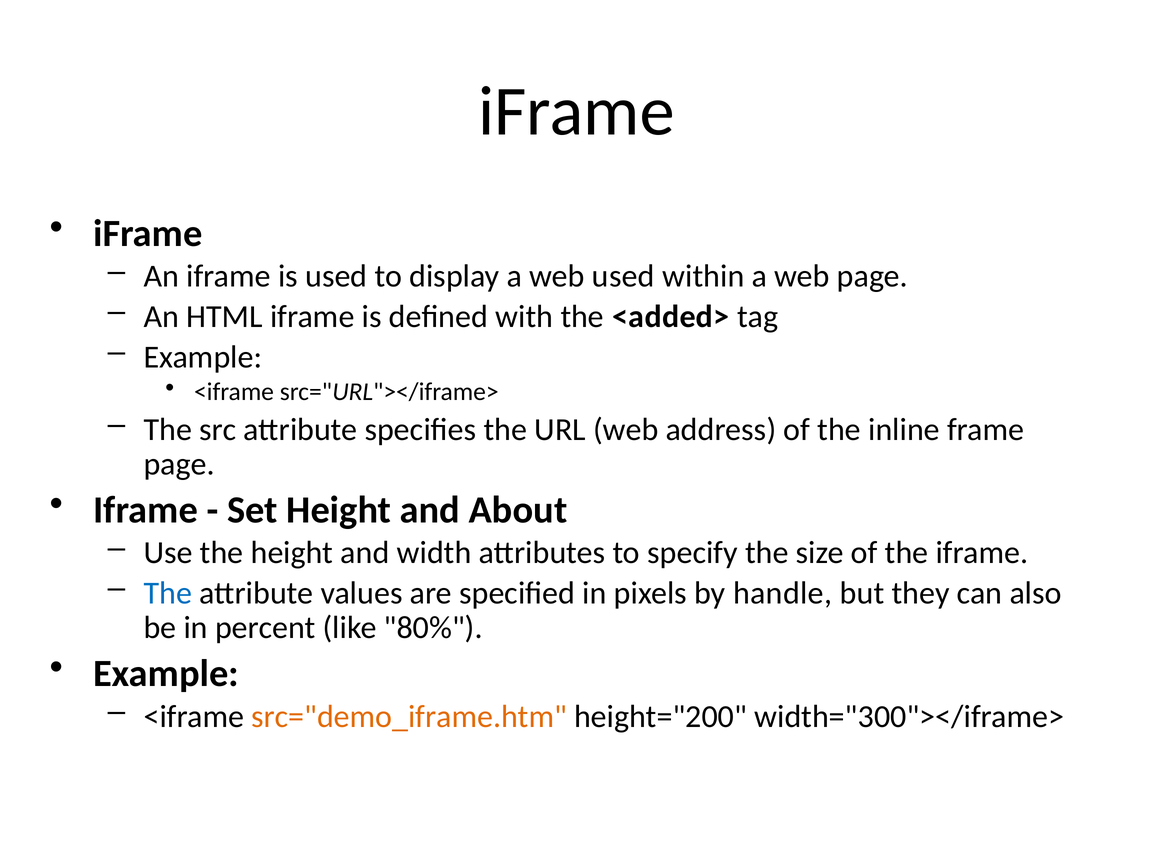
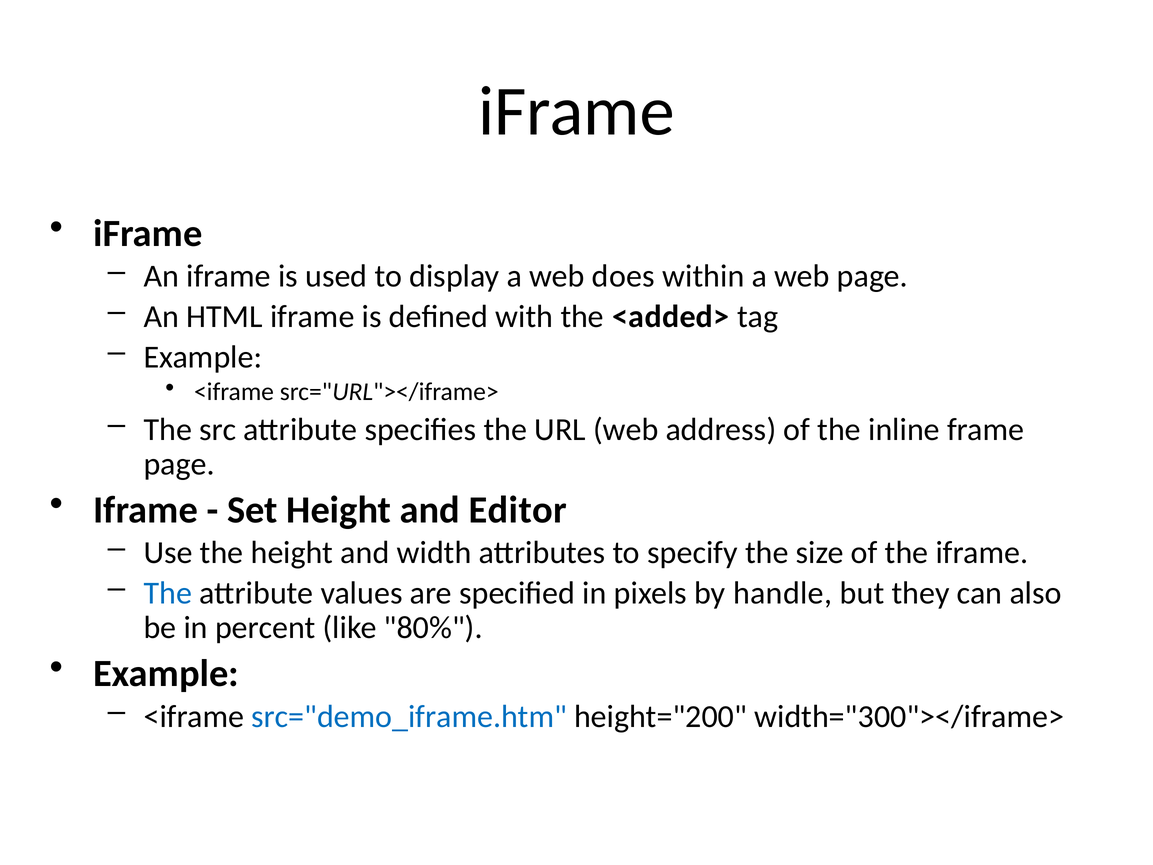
web used: used -> does
About: About -> Editor
src="demo_iframe.htm colour: orange -> blue
